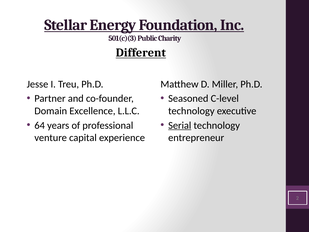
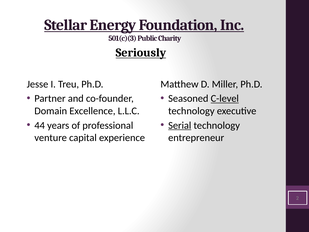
Different: Different -> Seriously
C-level underline: none -> present
64: 64 -> 44
